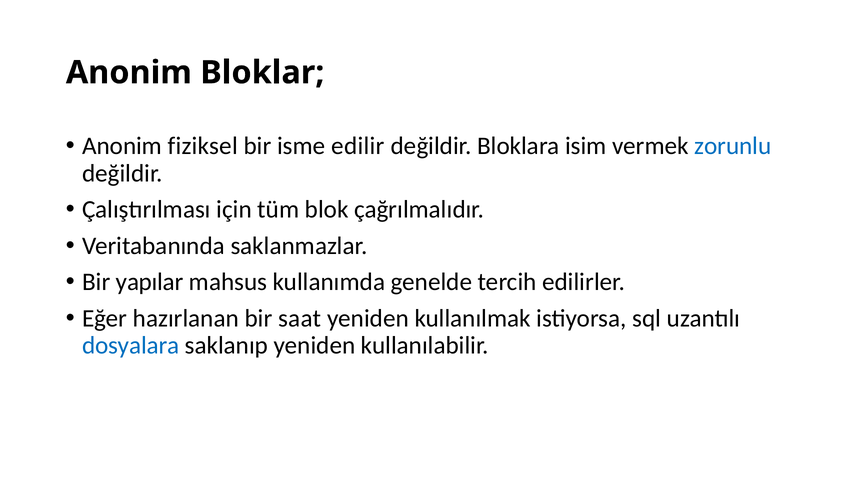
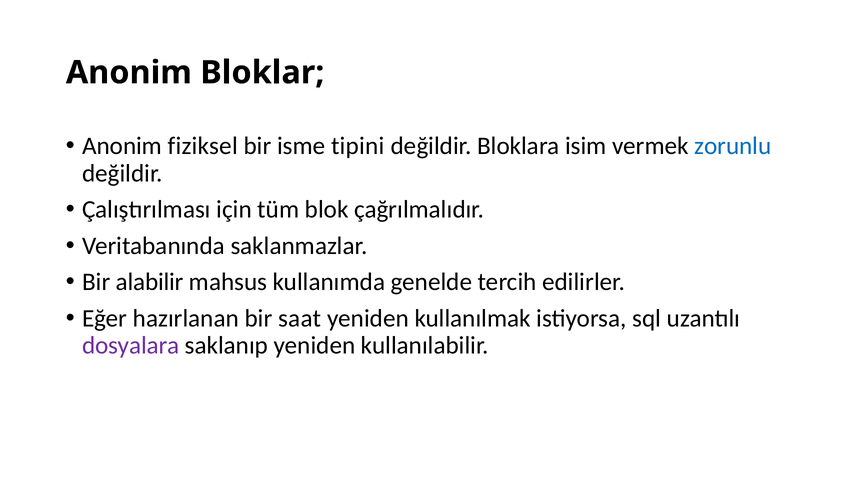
edilir: edilir -> tipini
yapılar: yapılar -> alabilir
dosyalara colour: blue -> purple
